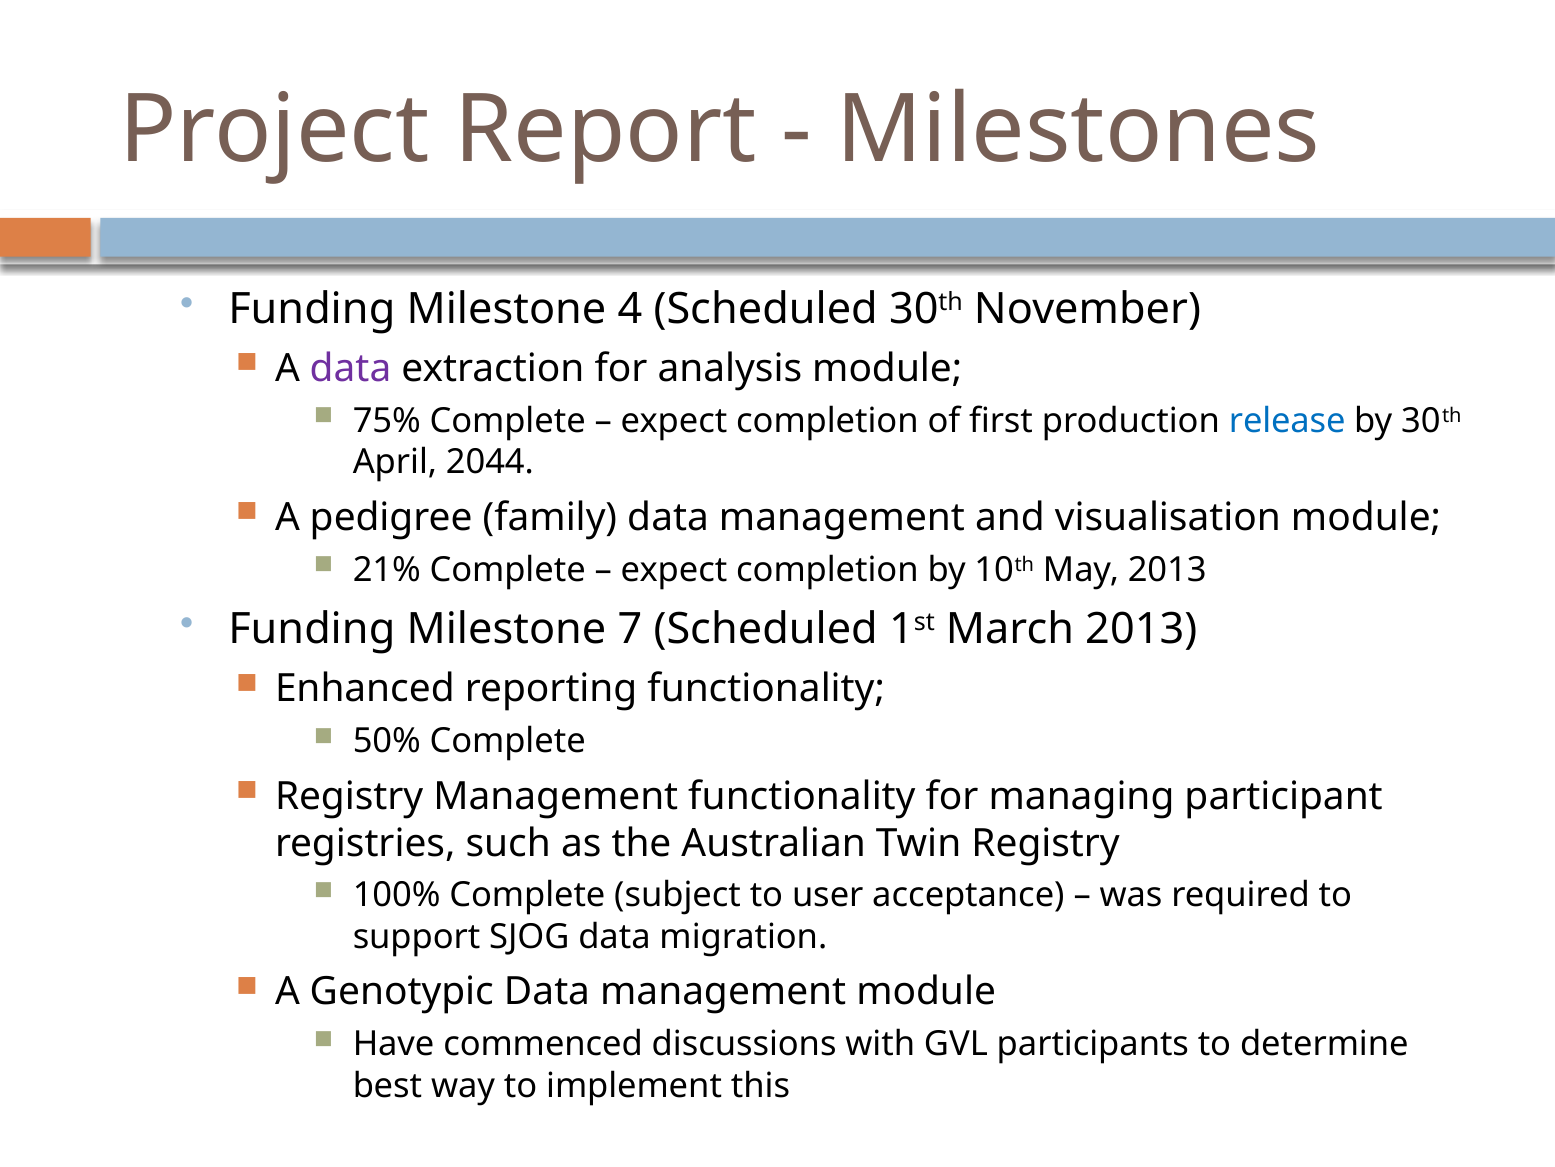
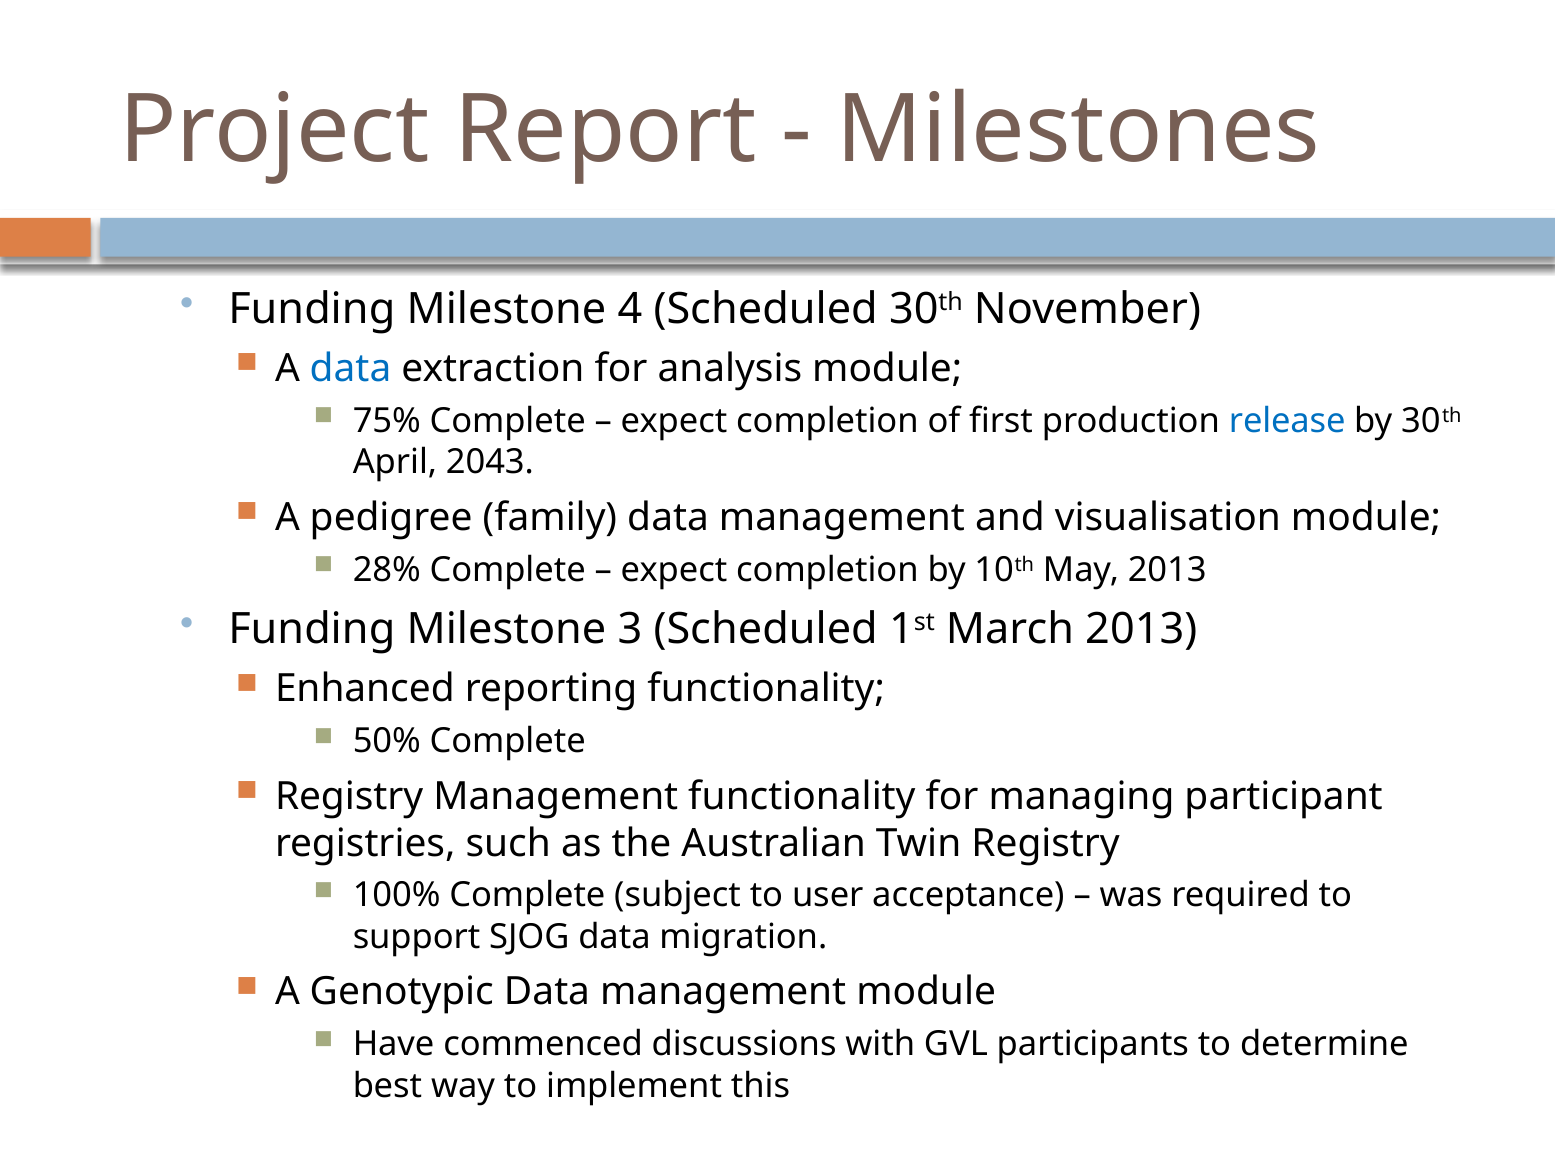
data at (351, 369) colour: purple -> blue
2044: 2044 -> 2043
21%: 21% -> 28%
7: 7 -> 3
